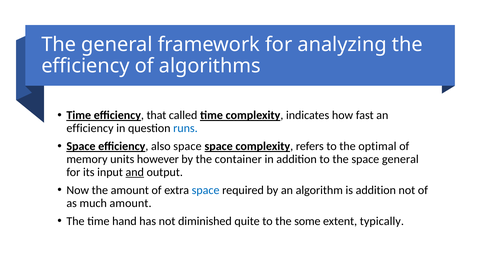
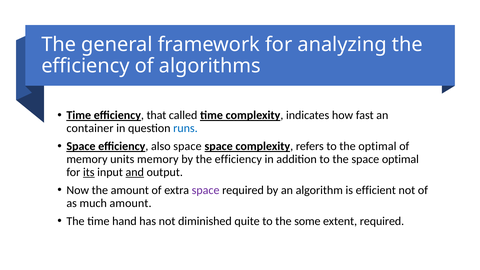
efficiency at (90, 128): efficiency -> container
units however: however -> memory
by the container: container -> efficiency
space general: general -> optimal
its underline: none -> present
space at (206, 190) colour: blue -> purple
is addition: addition -> efficient
extent typically: typically -> required
